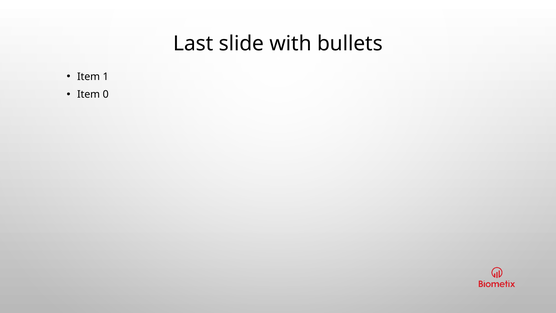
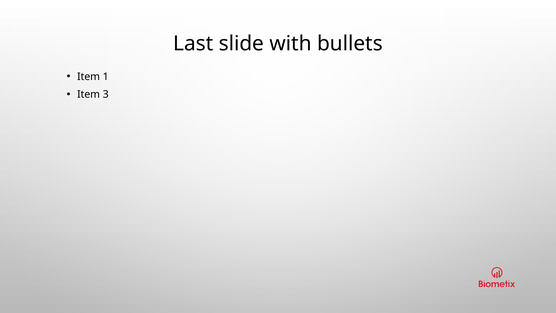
0: 0 -> 3
